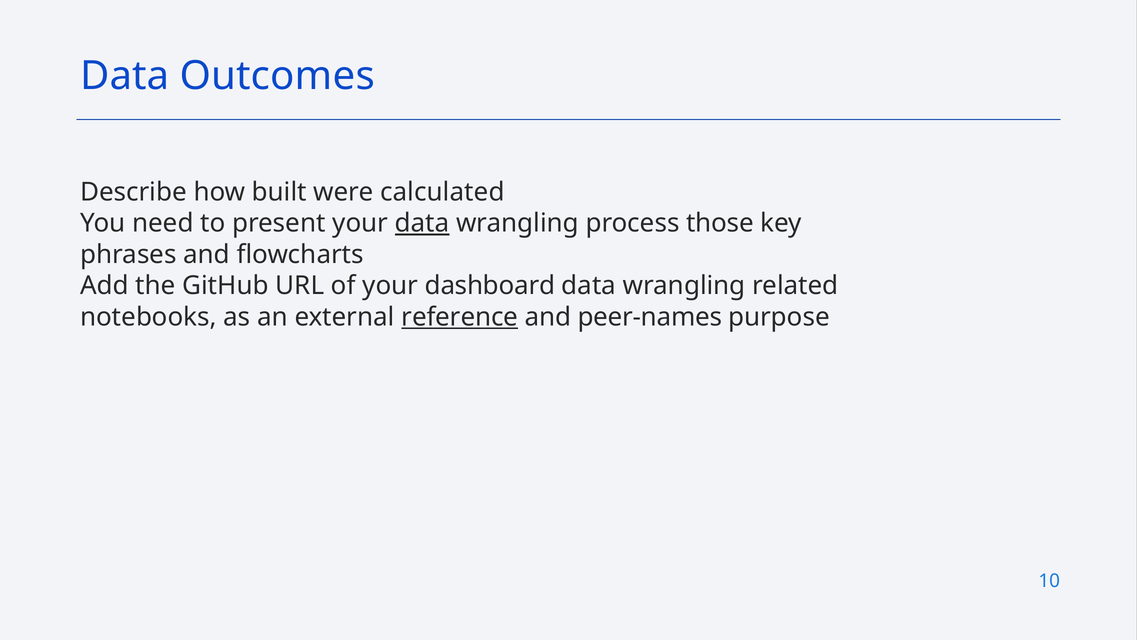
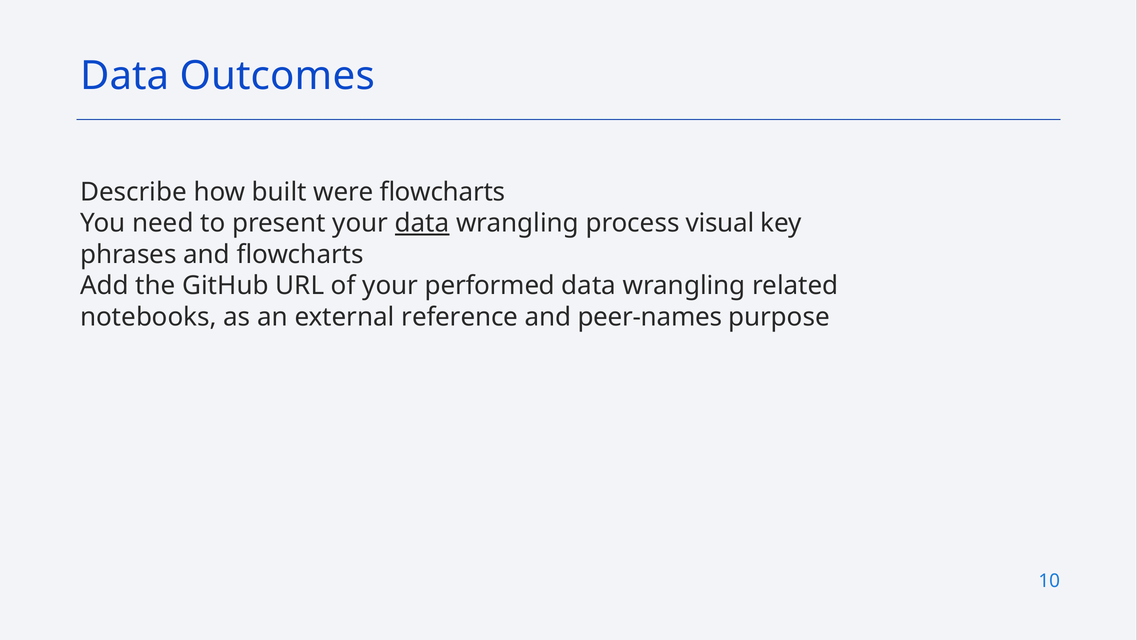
were calculated: calculated -> flowcharts
those: those -> visual
dashboard: dashboard -> performed
reference underline: present -> none
